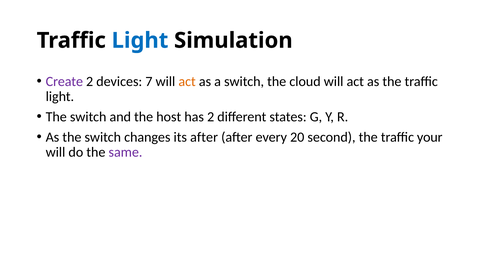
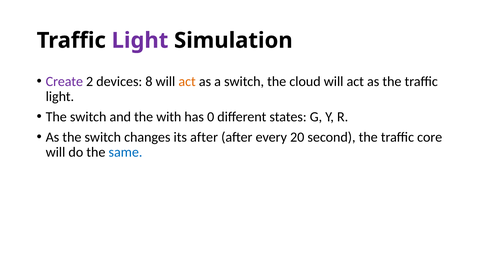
Light at (140, 40) colour: blue -> purple
7: 7 -> 8
host: host -> with
has 2: 2 -> 0
your: your -> core
same colour: purple -> blue
